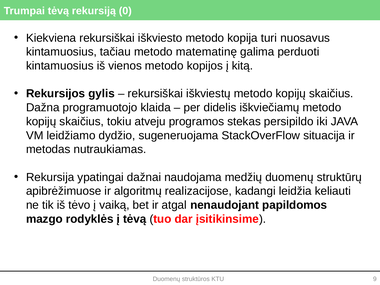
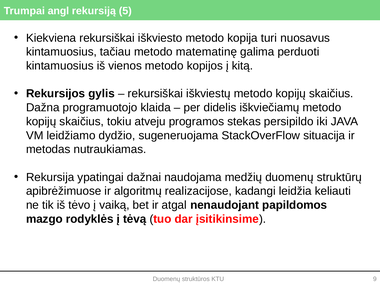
Trumpai tėvą: tėvą -> angl
0: 0 -> 5
